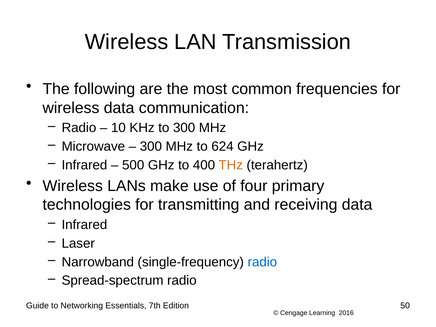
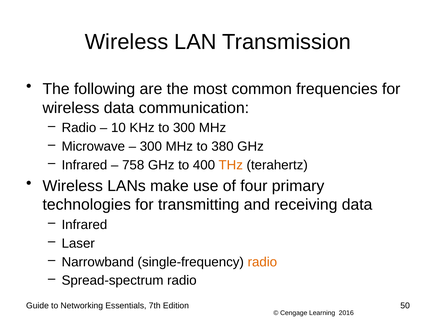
624: 624 -> 380
500: 500 -> 758
radio at (262, 262) colour: blue -> orange
